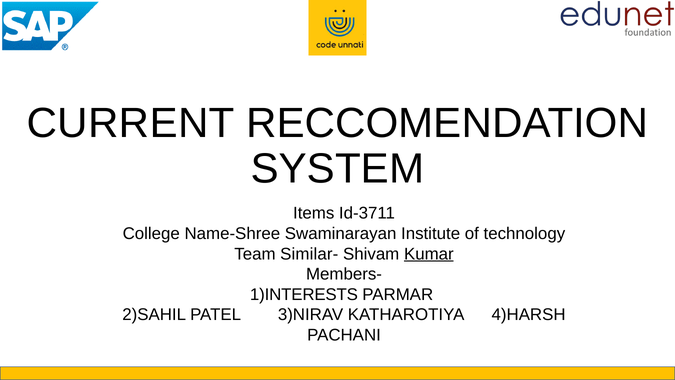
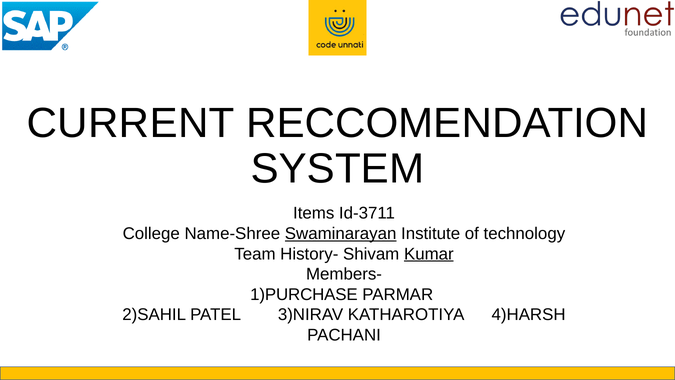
Swaminarayan underline: none -> present
Similar-: Similar- -> History-
1)INTERESTS: 1)INTERESTS -> 1)PURCHASE
